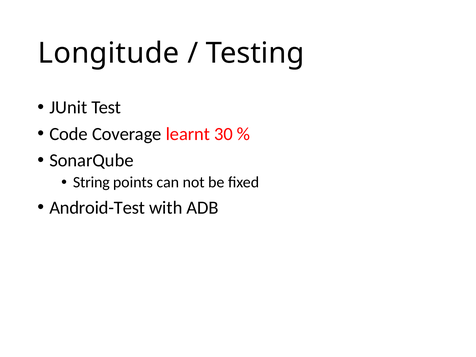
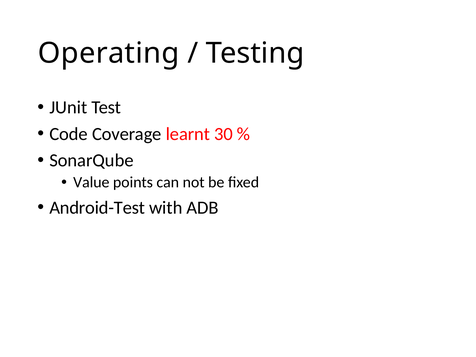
Longitude: Longitude -> Operating
String: String -> Value
